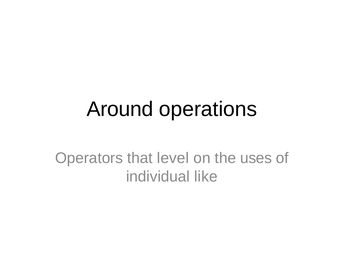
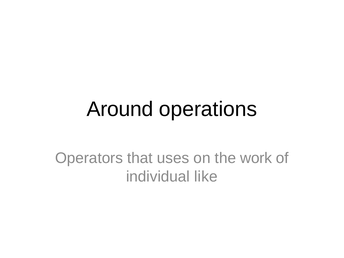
level: level -> uses
uses: uses -> work
